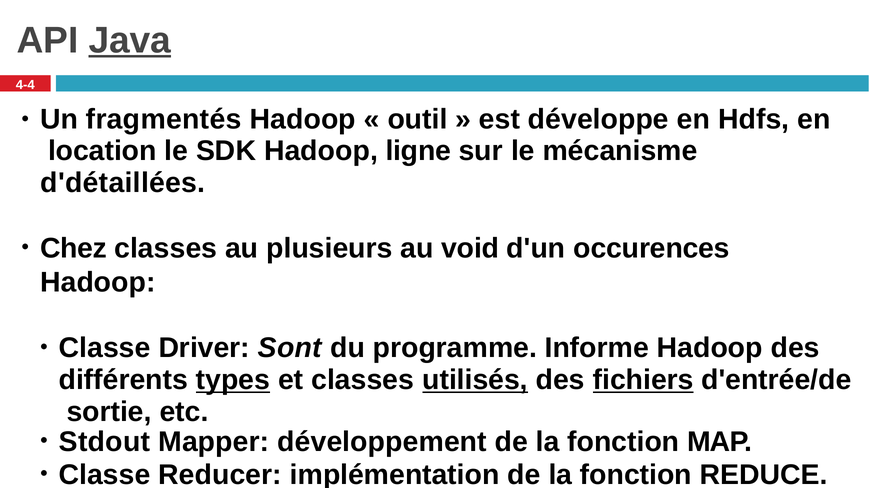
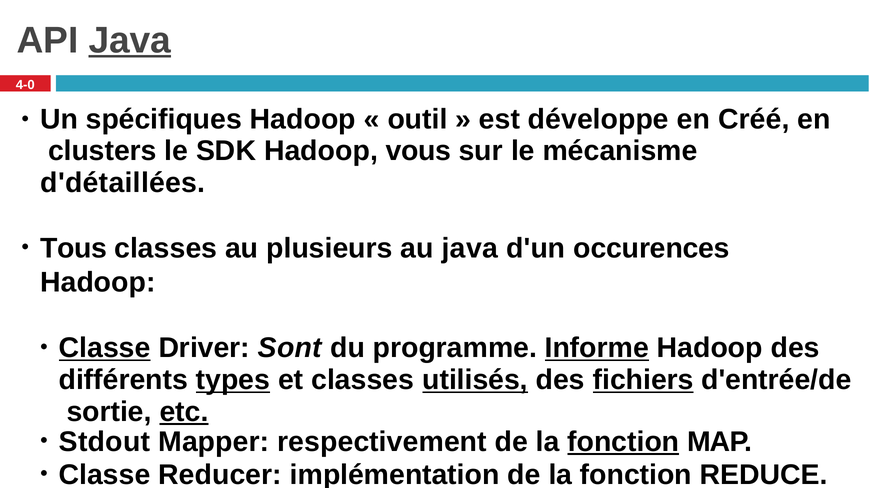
4-4: 4-4 -> 4-0
fragmentés: fragmentés -> spécifiques
Hdfs: Hdfs -> Créé
location: location -> clusters
ligne: ligne -> vous
Chez: Chez -> Tous
au void: void -> java
Classe at (105, 348) underline: none -> present
Informe underline: none -> present
etc underline: none -> present
développement: développement -> respectivement
fonction at (623, 442) underline: none -> present
